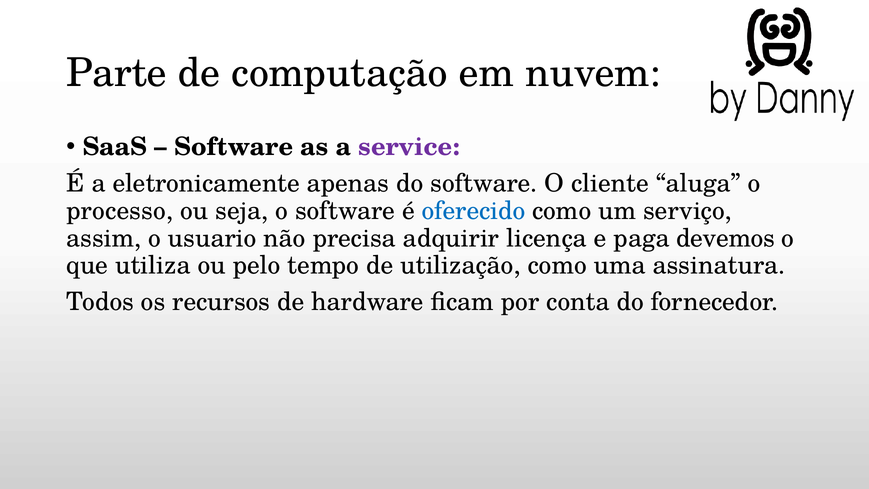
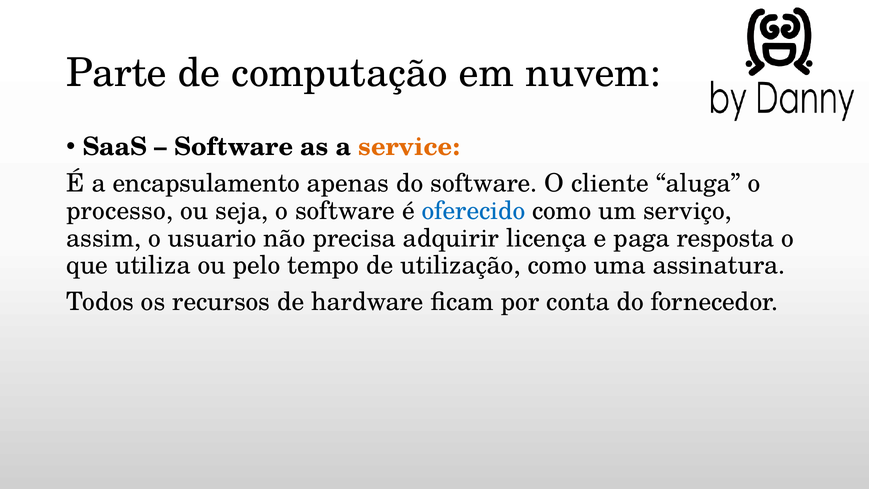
service colour: purple -> orange
eletronicamente: eletronicamente -> encapsulamento
devemos: devemos -> resposta
